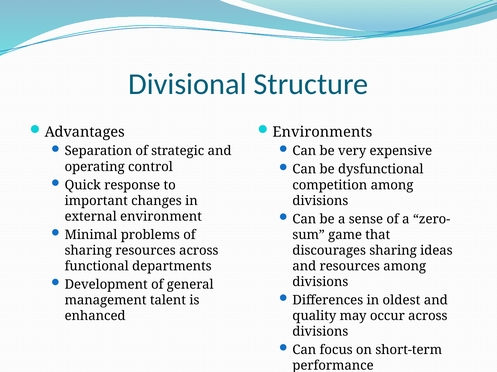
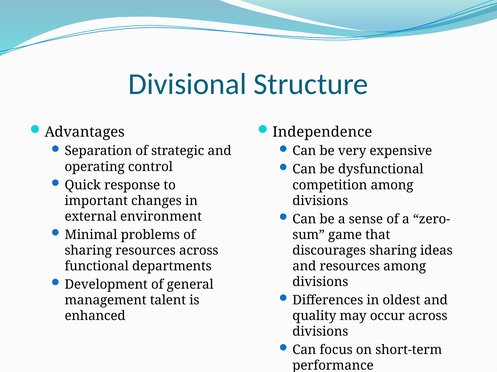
Environments: Environments -> Independence
